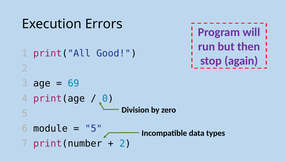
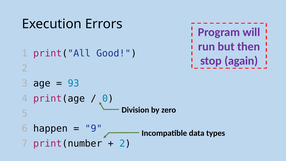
69: 69 -> 93
module: module -> happen
5 at (94, 128): 5 -> 9
